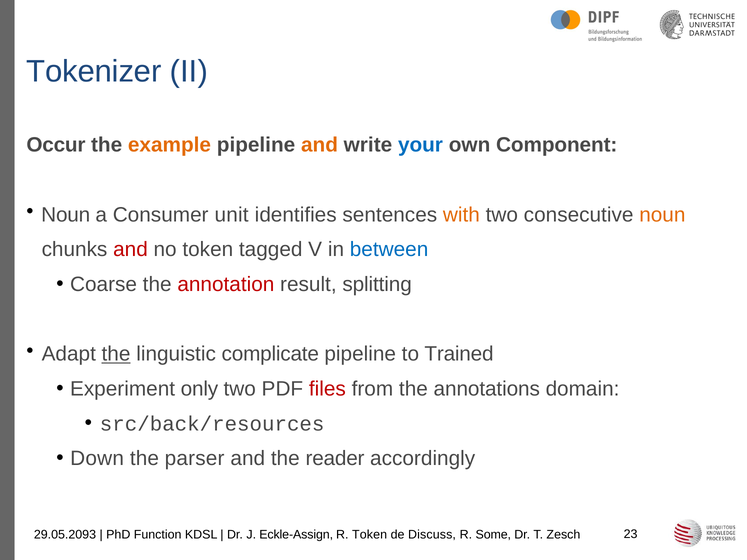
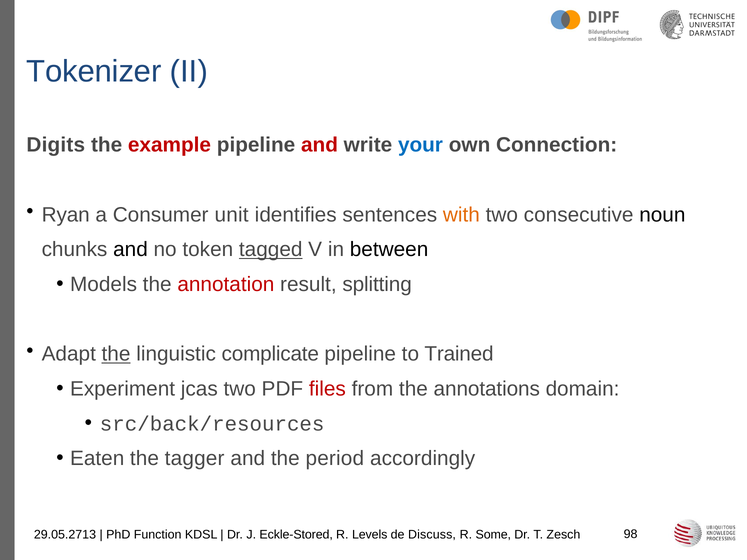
Occur: Occur -> Digits
example colour: orange -> red
and at (319, 145) colour: orange -> red
Component: Component -> Connection
Noun at (66, 215): Noun -> Ryan
noun at (662, 215) colour: orange -> black
and at (130, 250) colour: red -> black
tagged underline: none -> present
between colour: blue -> black
Coarse: Coarse -> Models
only: only -> jcas
Down: Down -> Eaten
parser: parser -> tagger
reader: reader -> period
29.05.2093: 29.05.2093 -> 29.05.2713
Eckle-Assign: Eckle-Assign -> Eckle-Stored
R Token: Token -> Levels
23: 23 -> 98
